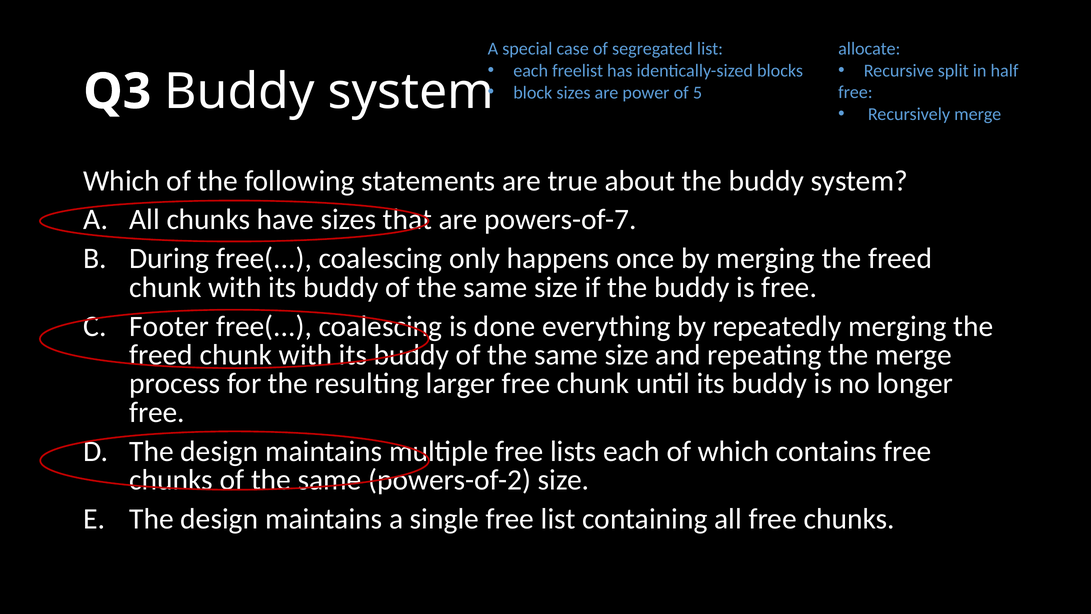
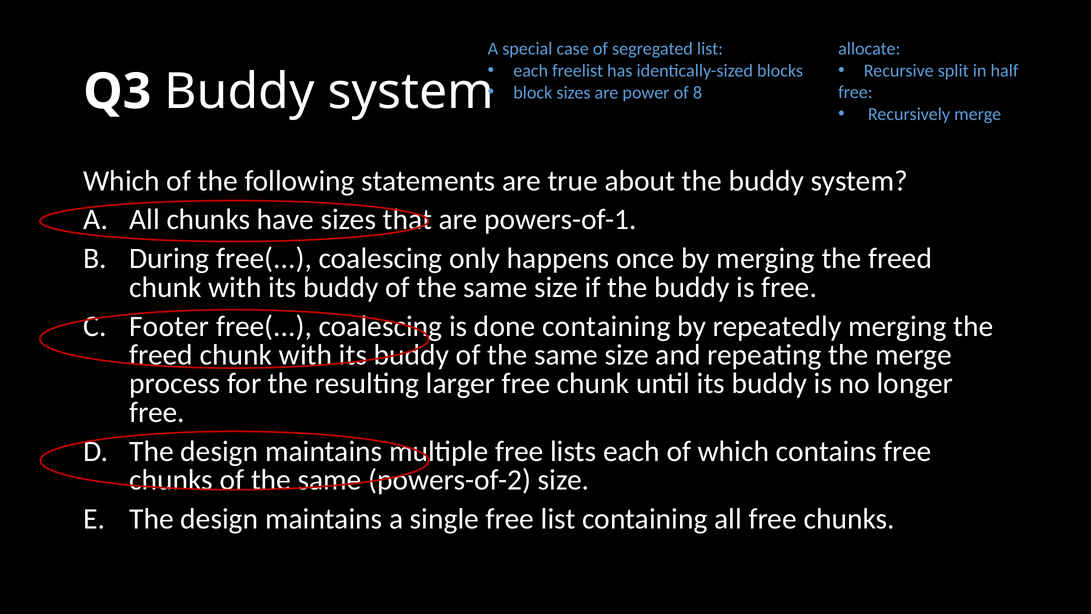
5: 5 -> 8
powers-of-7: powers-of-7 -> powers-of-1
done everything: everything -> containing
